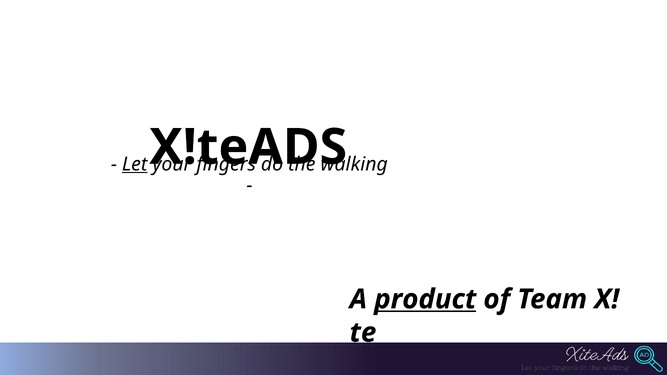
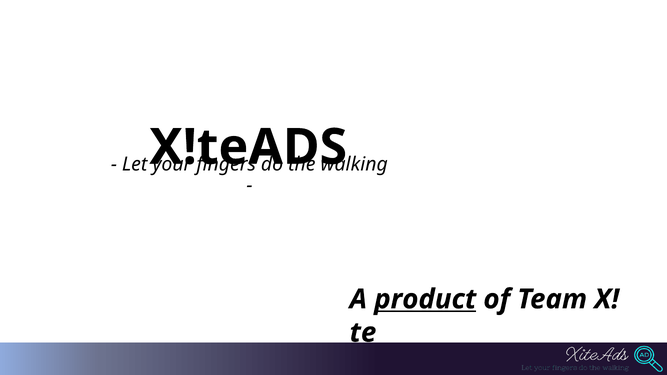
Let underline: present -> none
